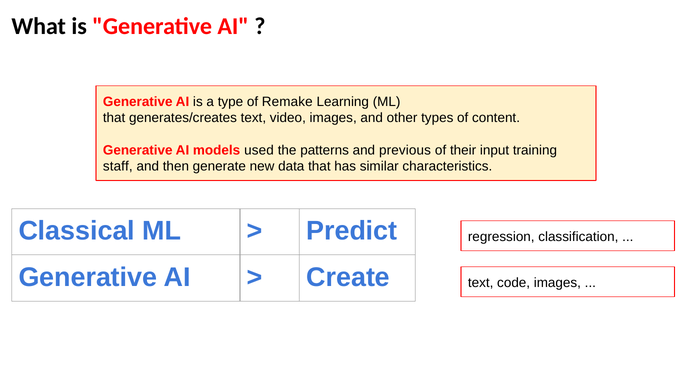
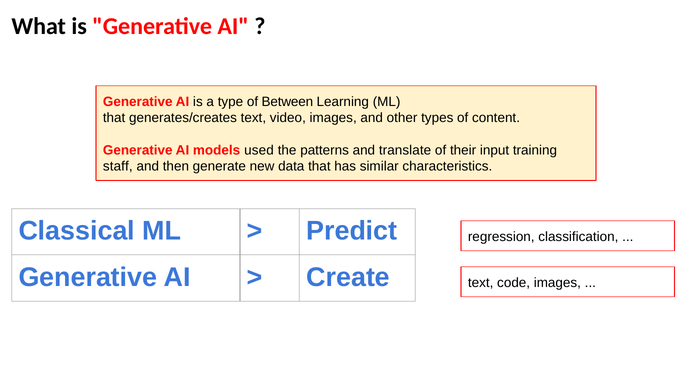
Remake: Remake -> Between
previous: previous -> translate
